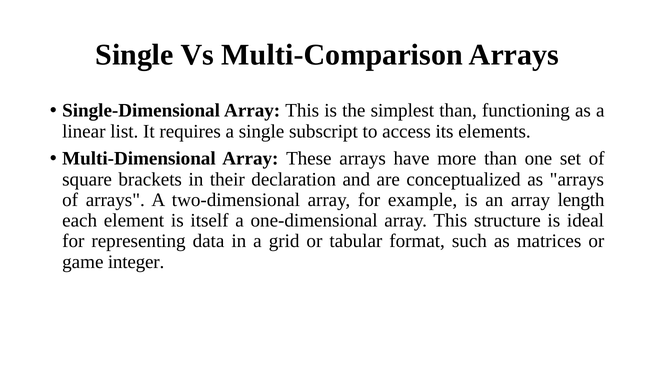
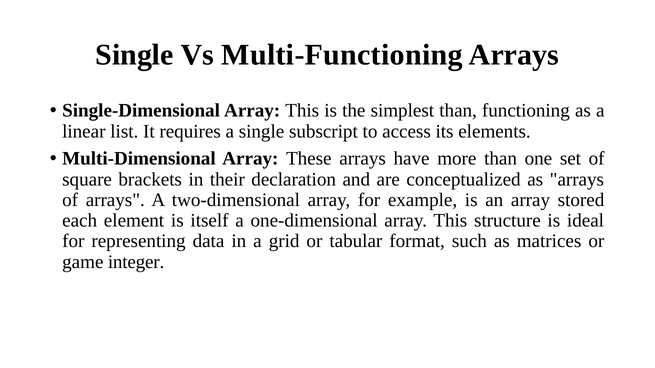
Multi-Comparison: Multi-Comparison -> Multi-Functioning
length: length -> stored
